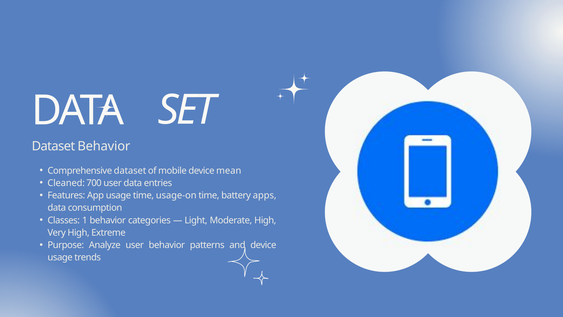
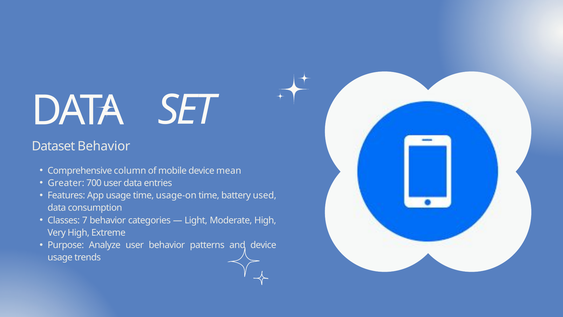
Comprehensive dataset: dataset -> column
Cleaned: Cleaned -> Greater
apps: apps -> used
1: 1 -> 7
